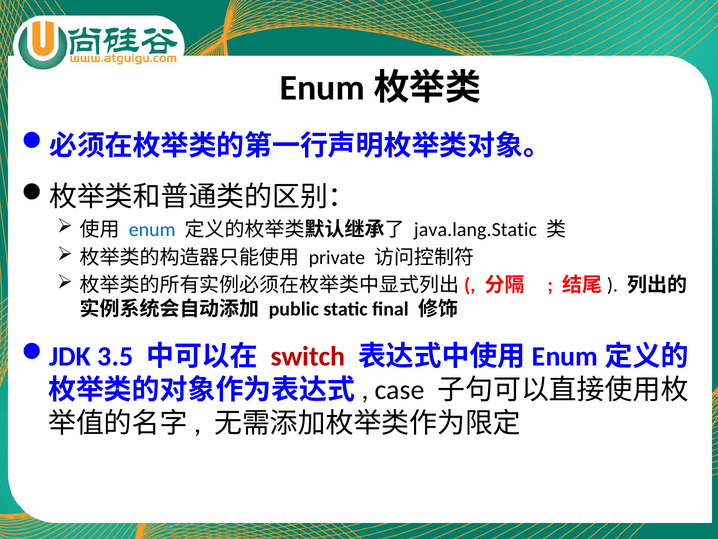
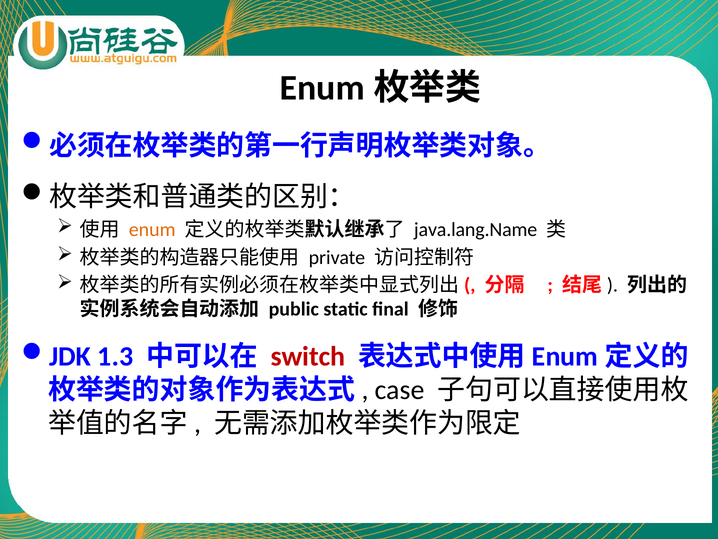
enum colour: blue -> orange
java.lang.Static: java.lang.Static -> java.lang.Name
3.5: 3.5 -> 1.3
